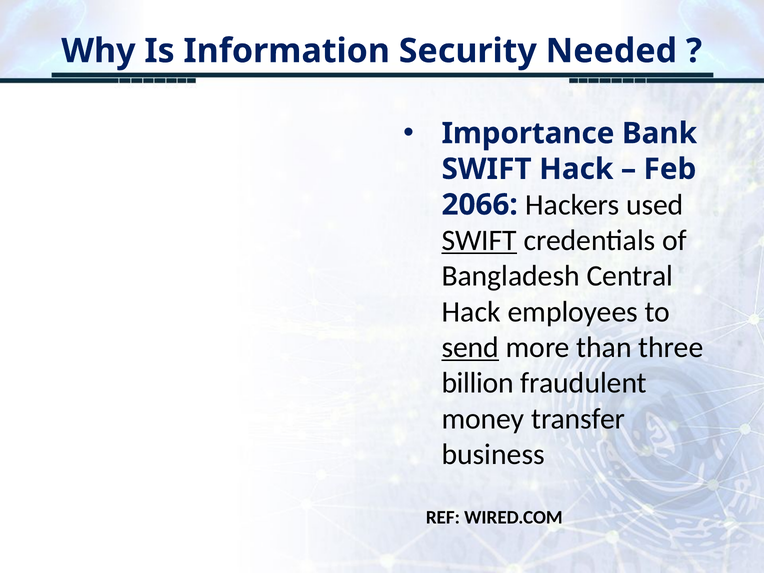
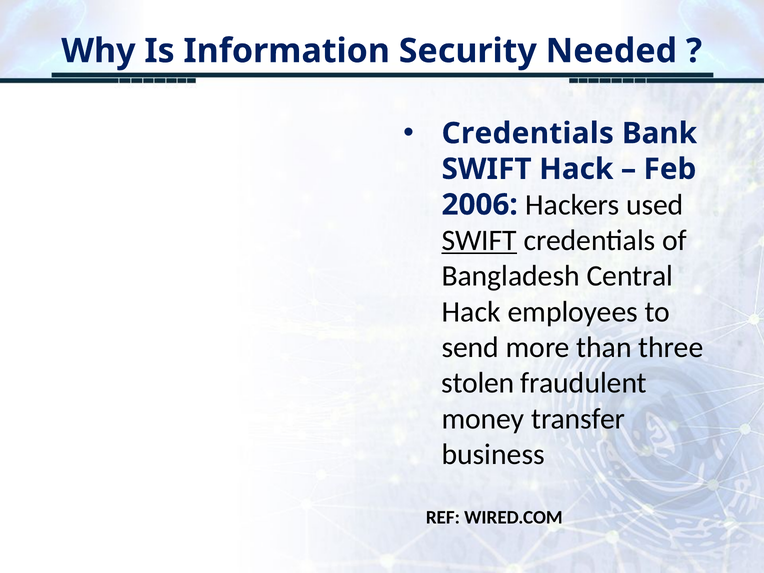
Importance at (528, 133): Importance -> Credentials
2066: 2066 -> 2006
send underline: present -> none
billion: billion -> stolen
